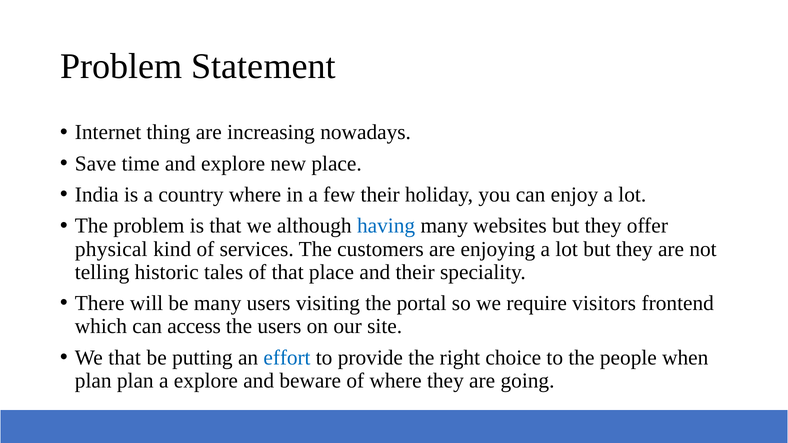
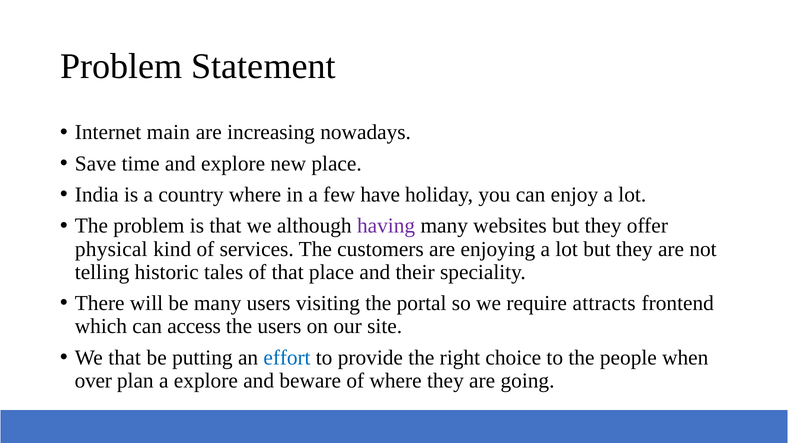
thing: thing -> main
few their: their -> have
having colour: blue -> purple
visitors: visitors -> attracts
plan at (93, 381): plan -> over
